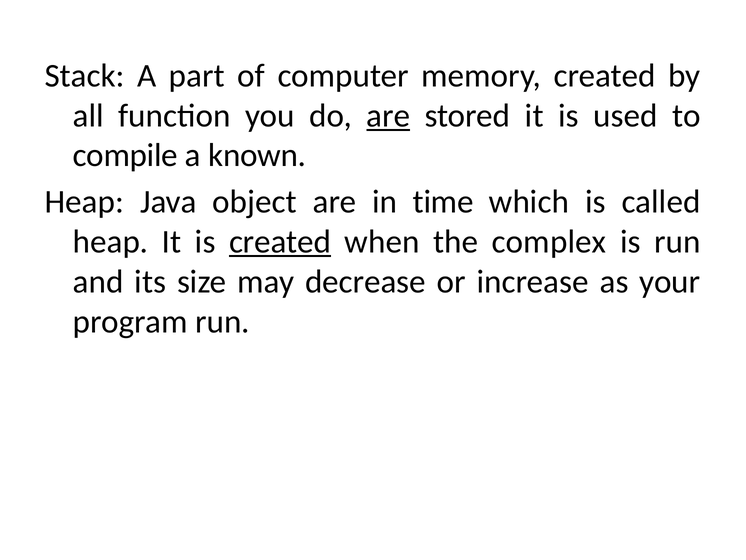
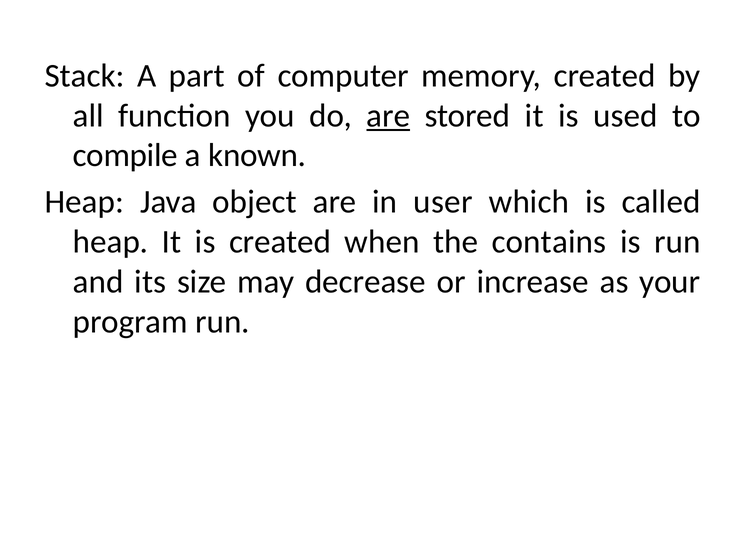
time: time -> user
created at (280, 242) underline: present -> none
complex: complex -> contains
